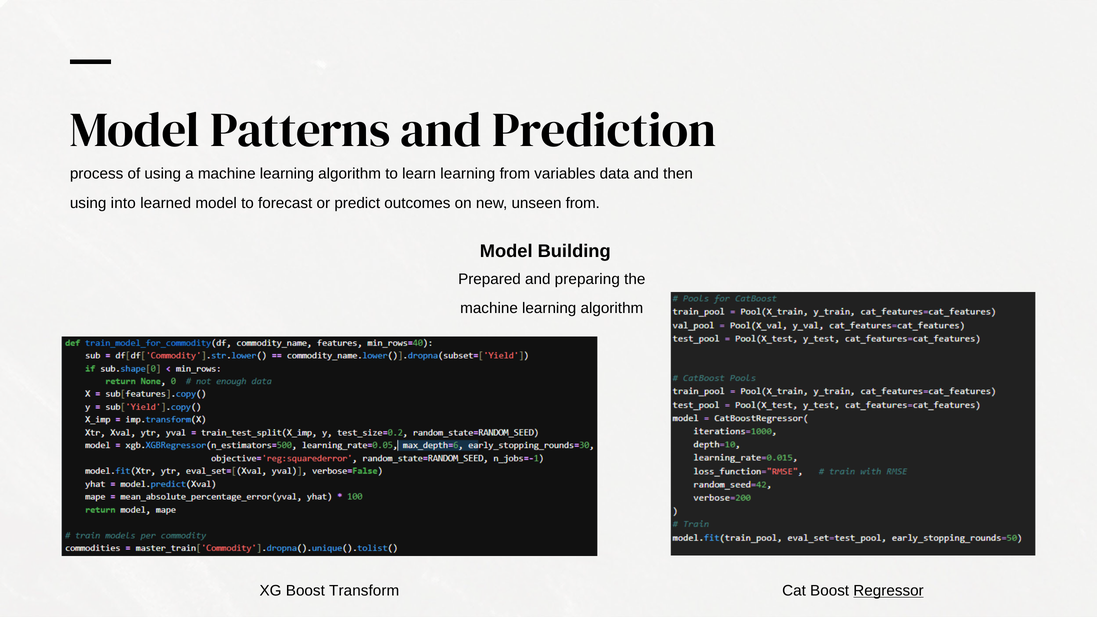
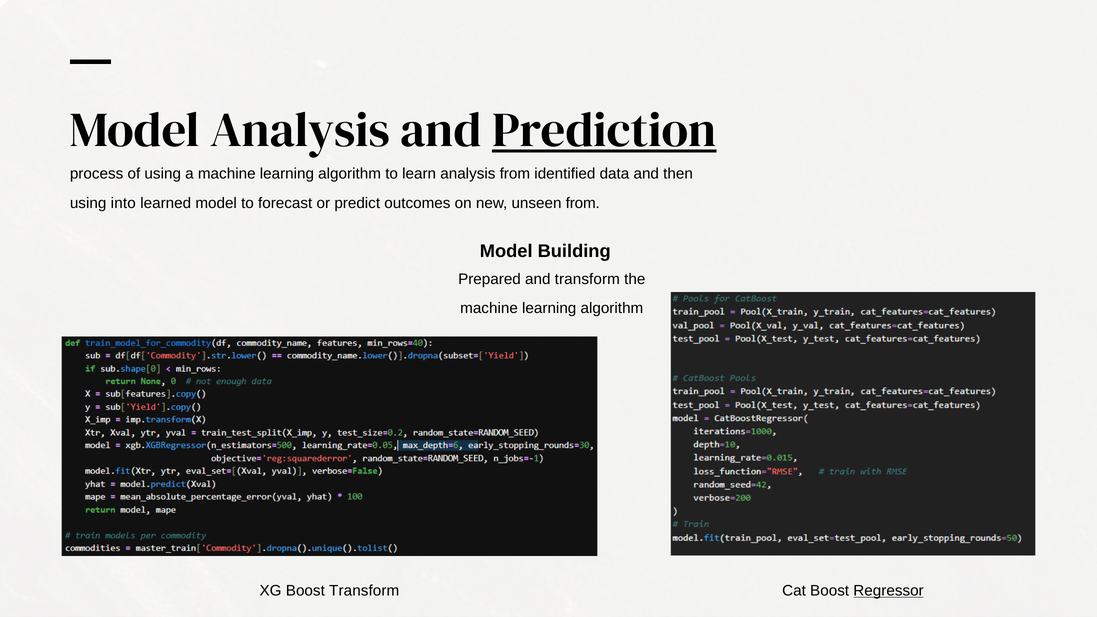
Model Patterns: Patterns -> Analysis
Prediction underline: none -> present
learn learning: learning -> analysis
variables: variables -> identified
and preparing: preparing -> transform
